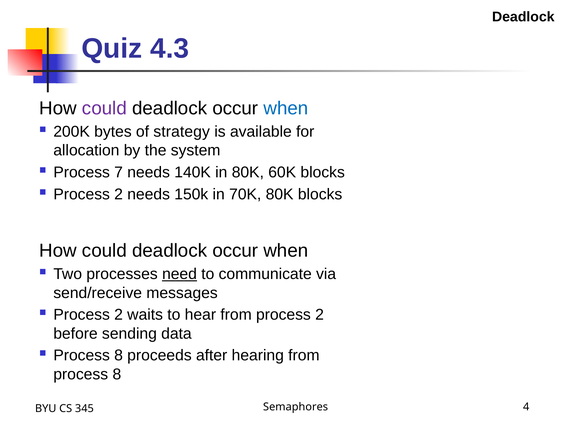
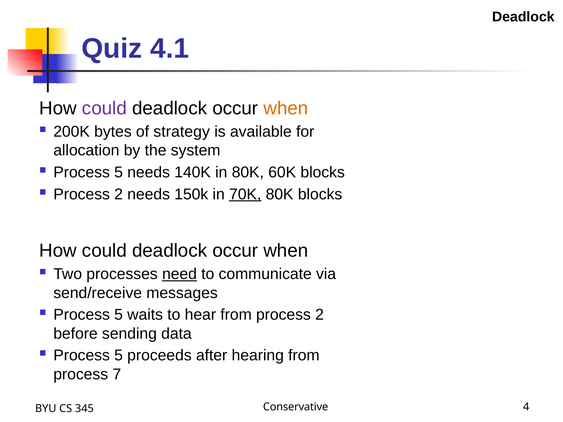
4.3: 4.3 -> 4.1
when at (286, 108) colour: blue -> orange
7 at (119, 172): 7 -> 5
70K underline: none -> present
2 at (119, 315): 2 -> 5
8 at (119, 356): 8 -> 5
8 at (117, 374): 8 -> 7
Semaphores: Semaphores -> Conservative
